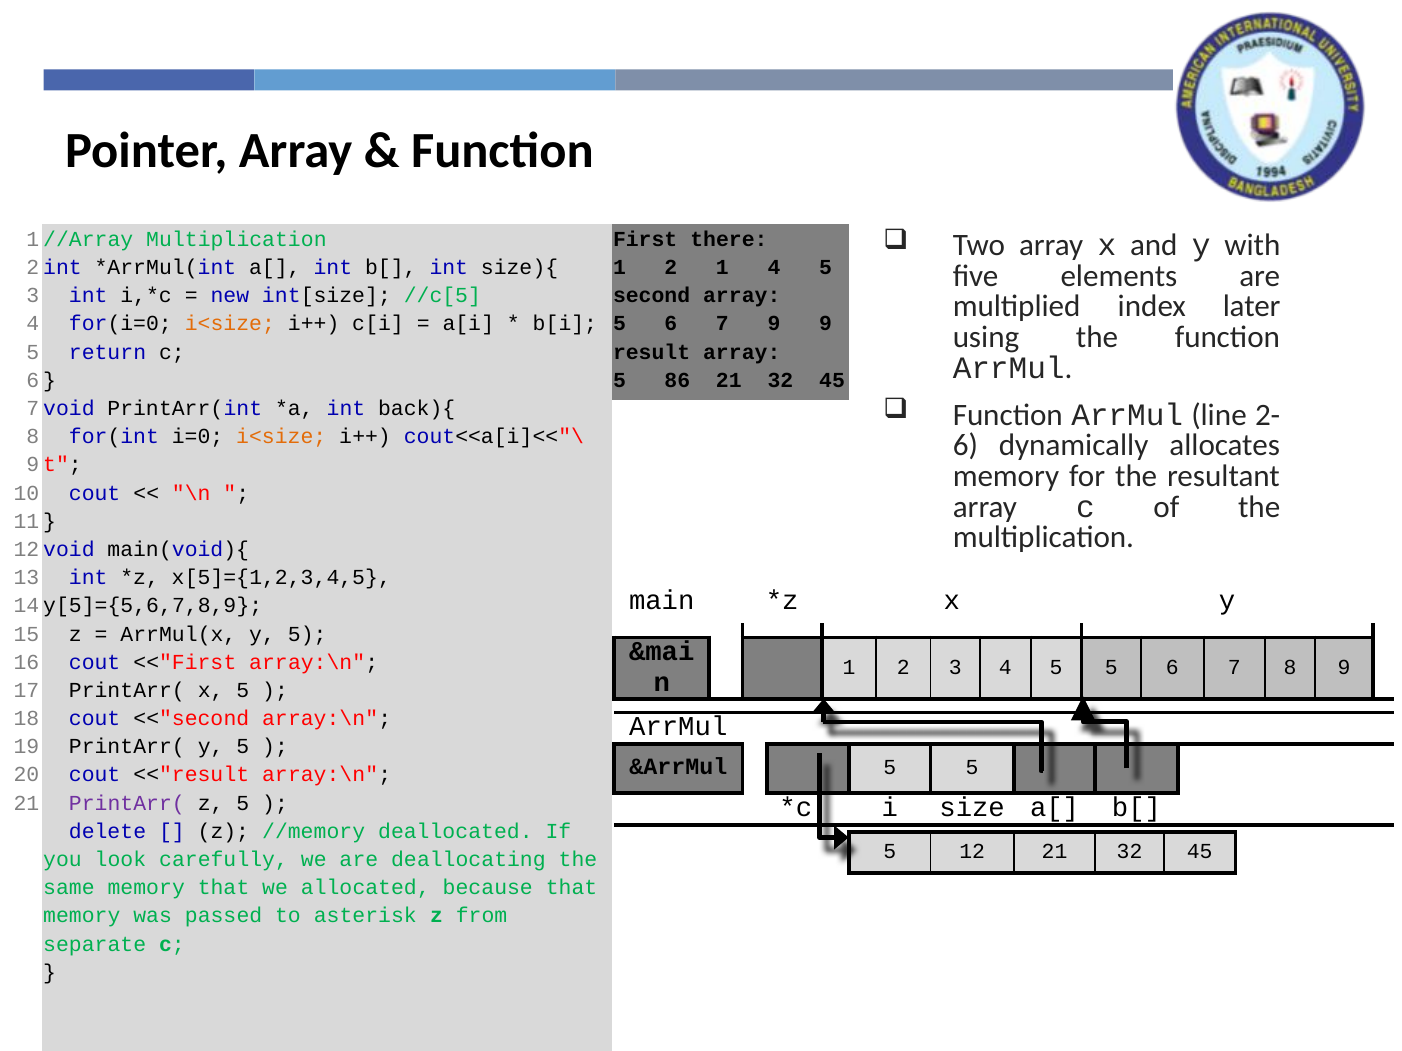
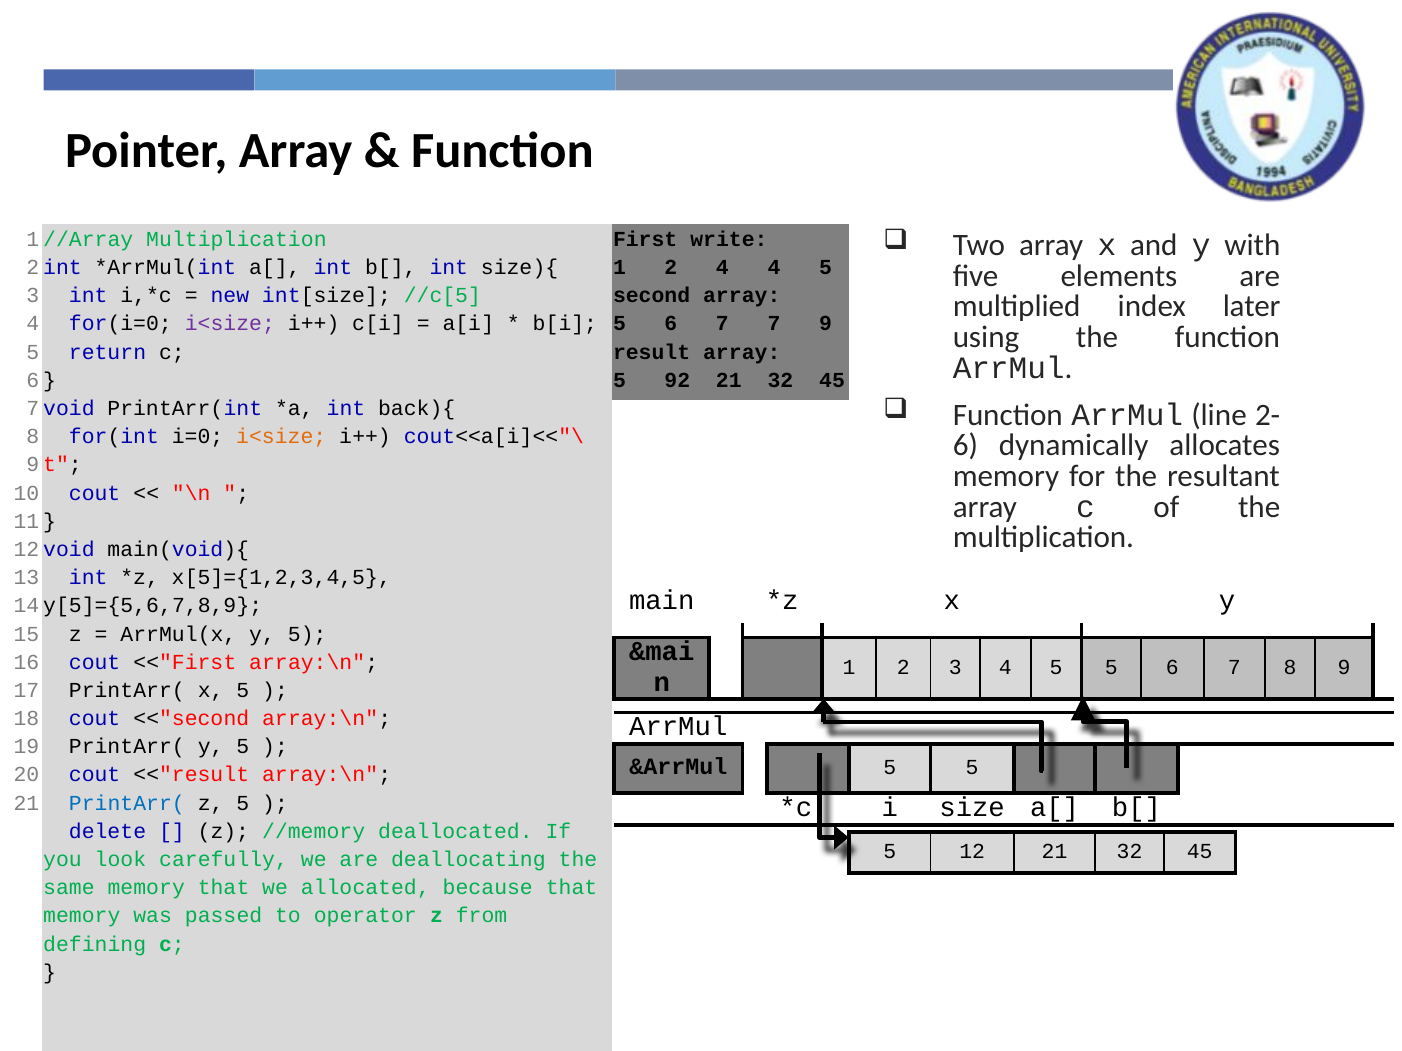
there: there -> write
2 1: 1 -> 4
i<size at (230, 324) colour: orange -> purple
7 9: 9 -> 7
86: 86 -> 92
PrintArr( at (127, 803) colour: purple -> blue
asterisk: asterisk -> operator
separate: separate -> defining
